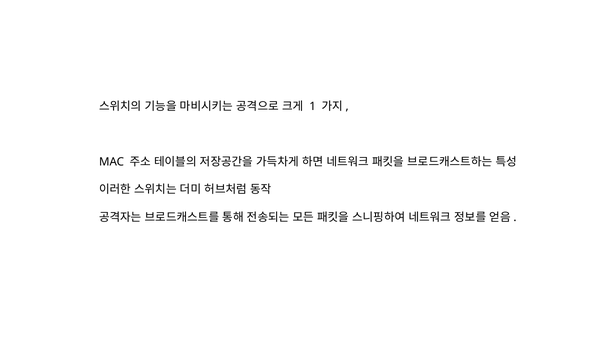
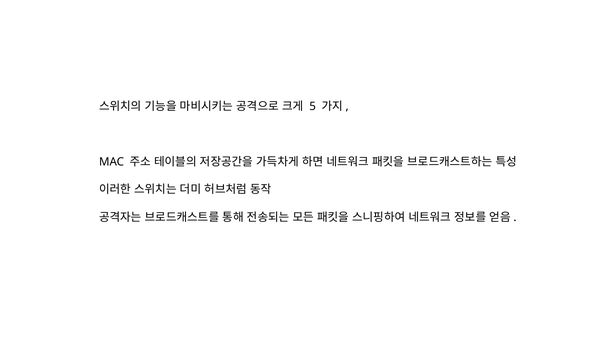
1: 1 -> 5
